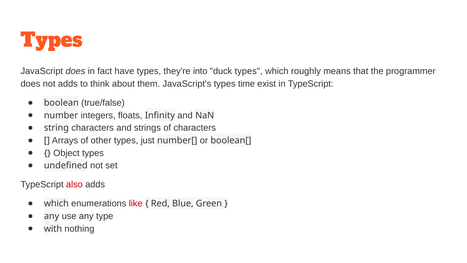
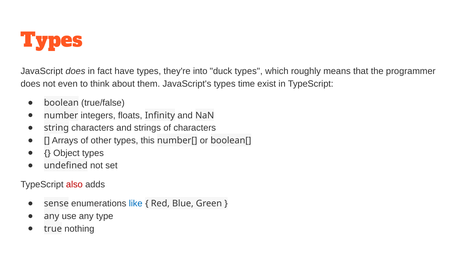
not adds: adds -> even
just: just -> this
which at (56, 203): which -> sense
like colour: red -> blue
with: with -> true
